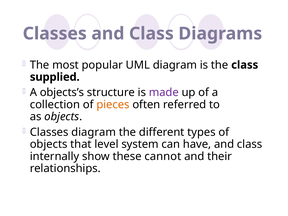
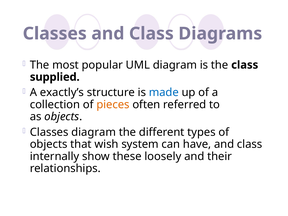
objects’s: objects’s -> exactly’s
made colour: purple -> blue
level: level -> wish
cannot: cannot -> loosely
